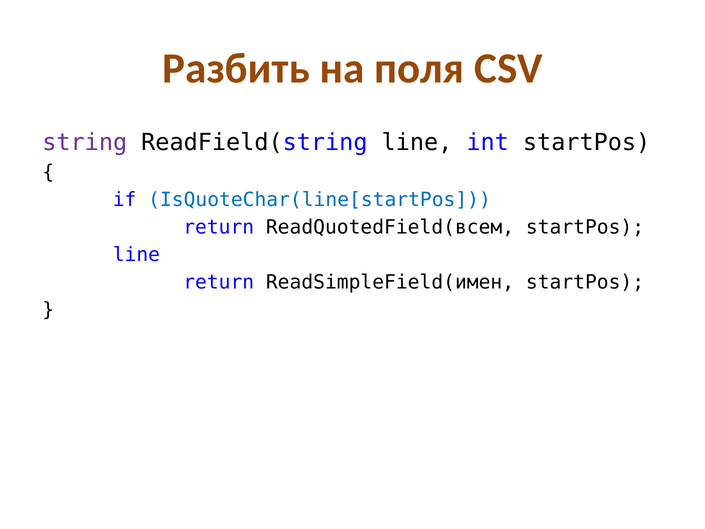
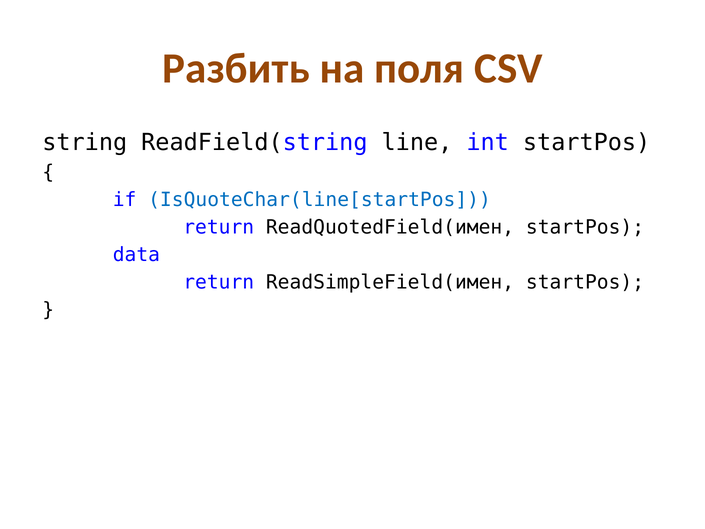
string colour: purple -> black
ReadQuotedField(всем: ReadQuotedField(всем -> ReadQuotedField(имен
line at (136, 255): line -> data
